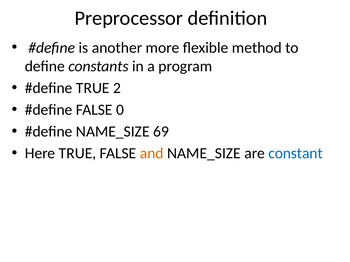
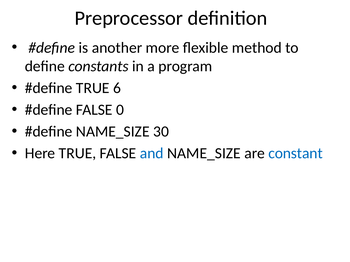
2: 2 -> 6
69: 69 -> 30
and colour: orange -> blue
